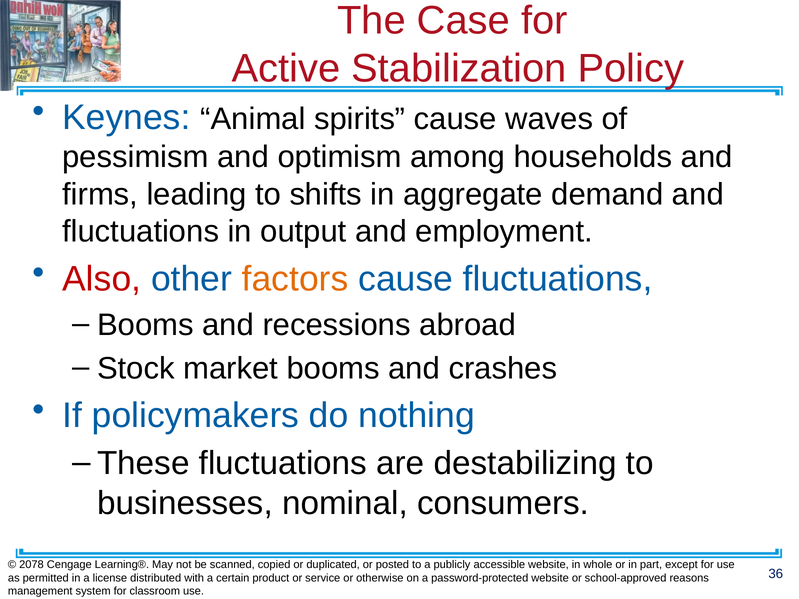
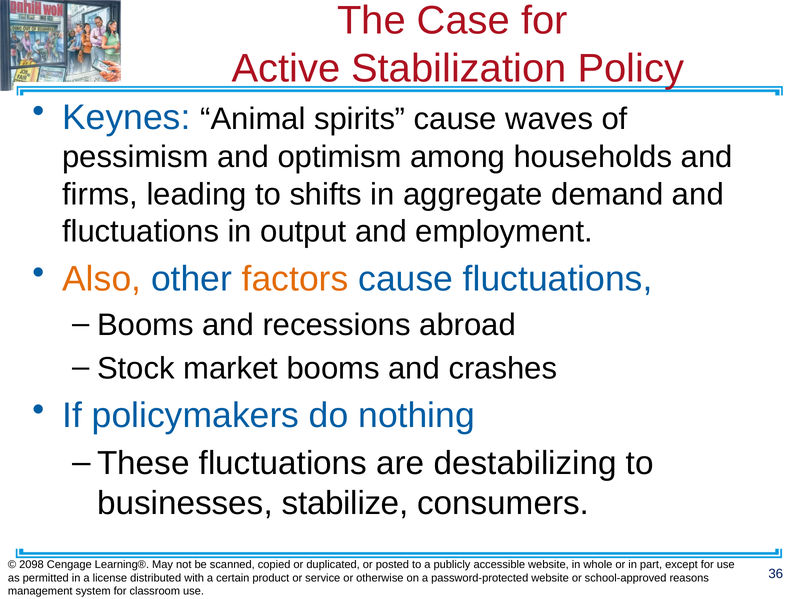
Also colour: red -> orange
nominal: nominal -> stabilize
2078: 2078 -> 2098
